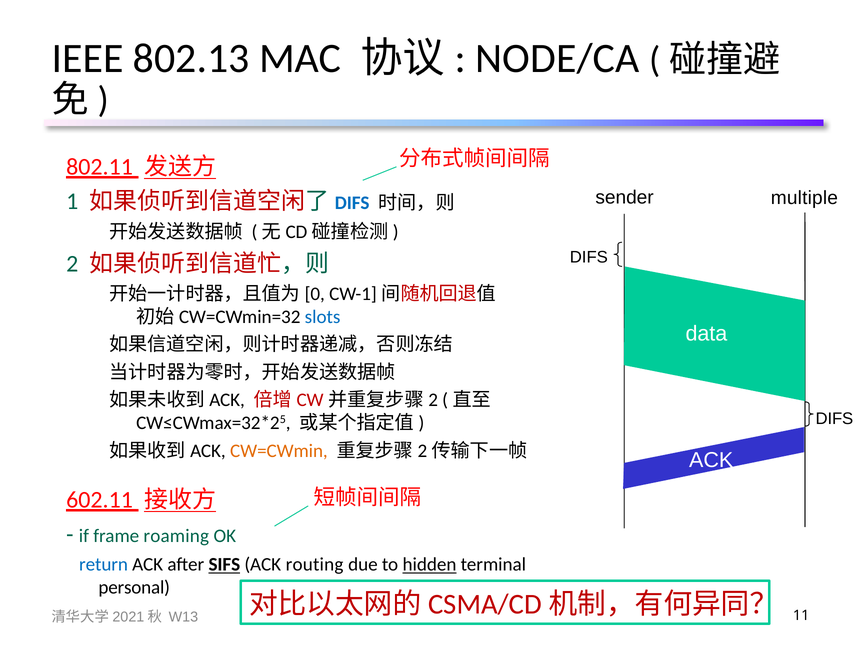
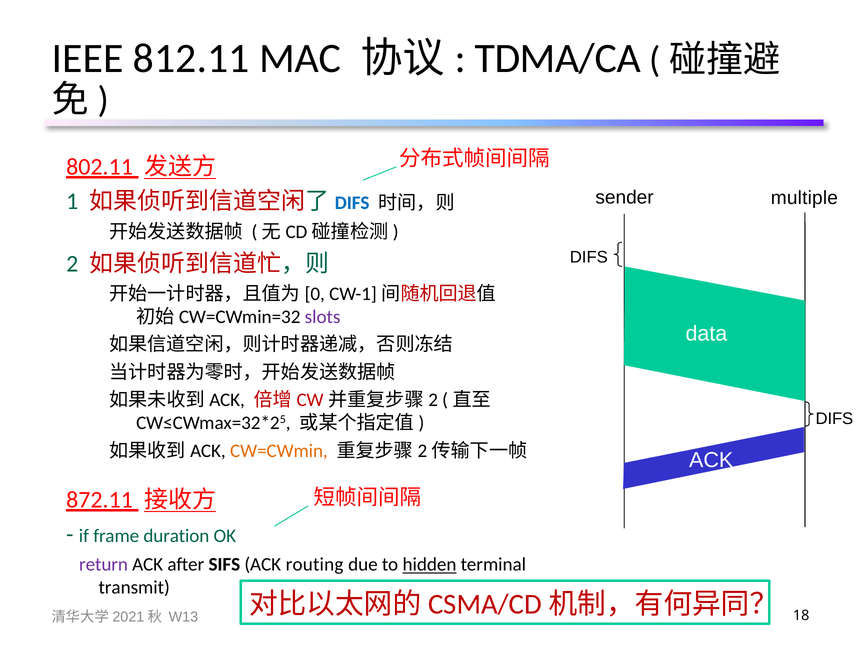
802.13: 802.13 -> 812.11
NODE/CA: NODE/CA -> TDMA/CA
slots colour: blue -> purple
602.11: 602.11 -> 872.11
roaming: roaming -> duration
return colour: blue -> purple
SIFS underline: present -> none
personal: personal -> transmit
11: 11 -> 18
